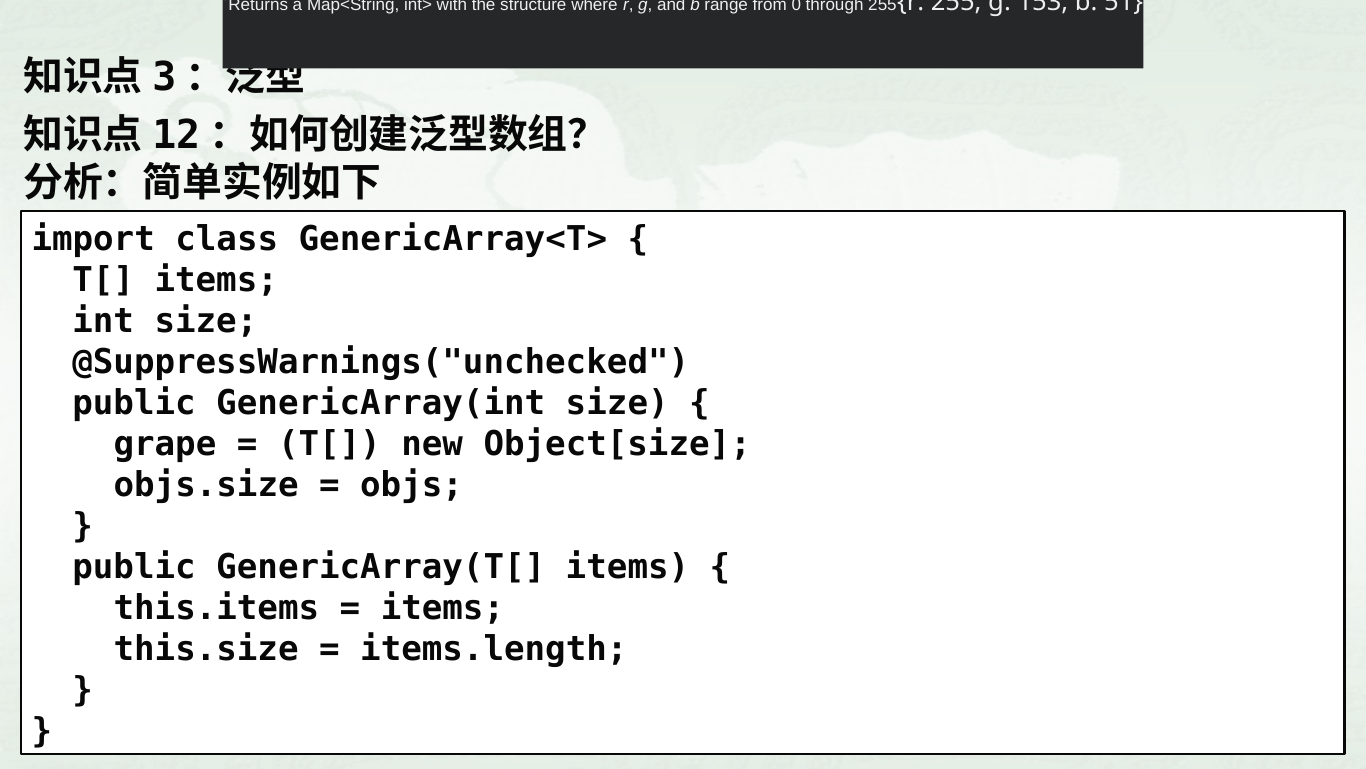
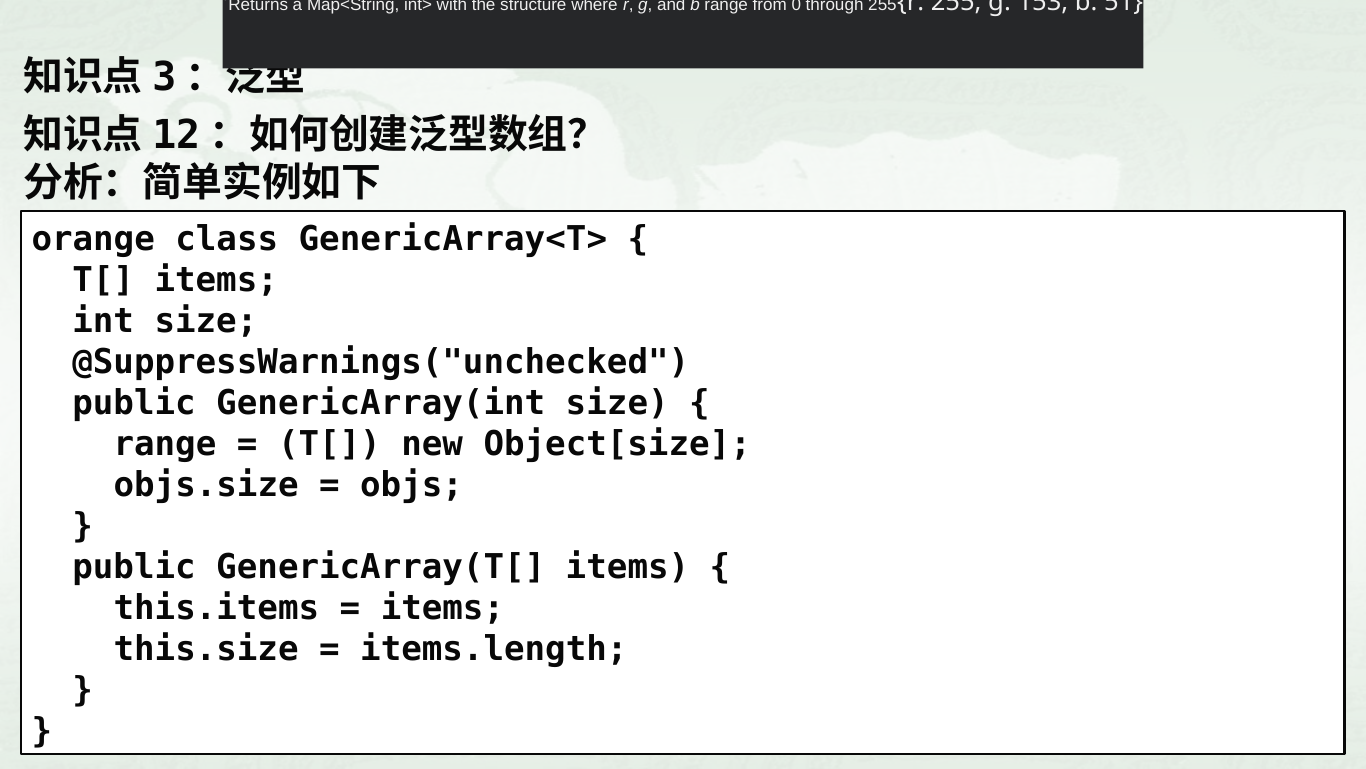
import: import -> orange
grape at (165, 444): grape -> range
